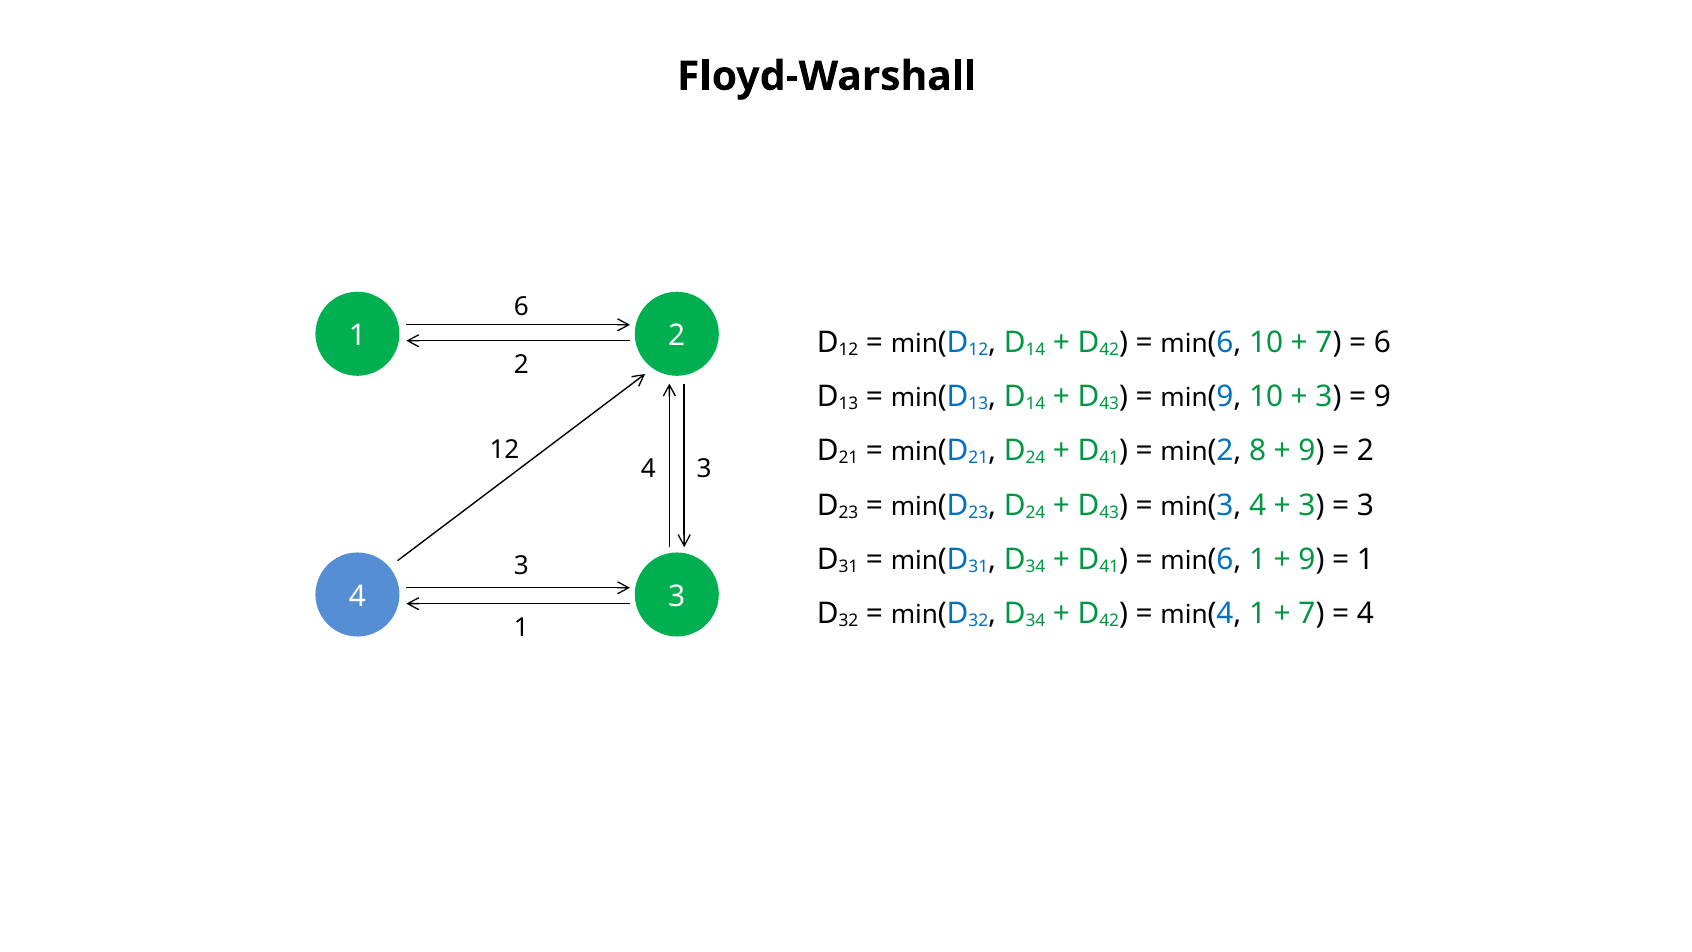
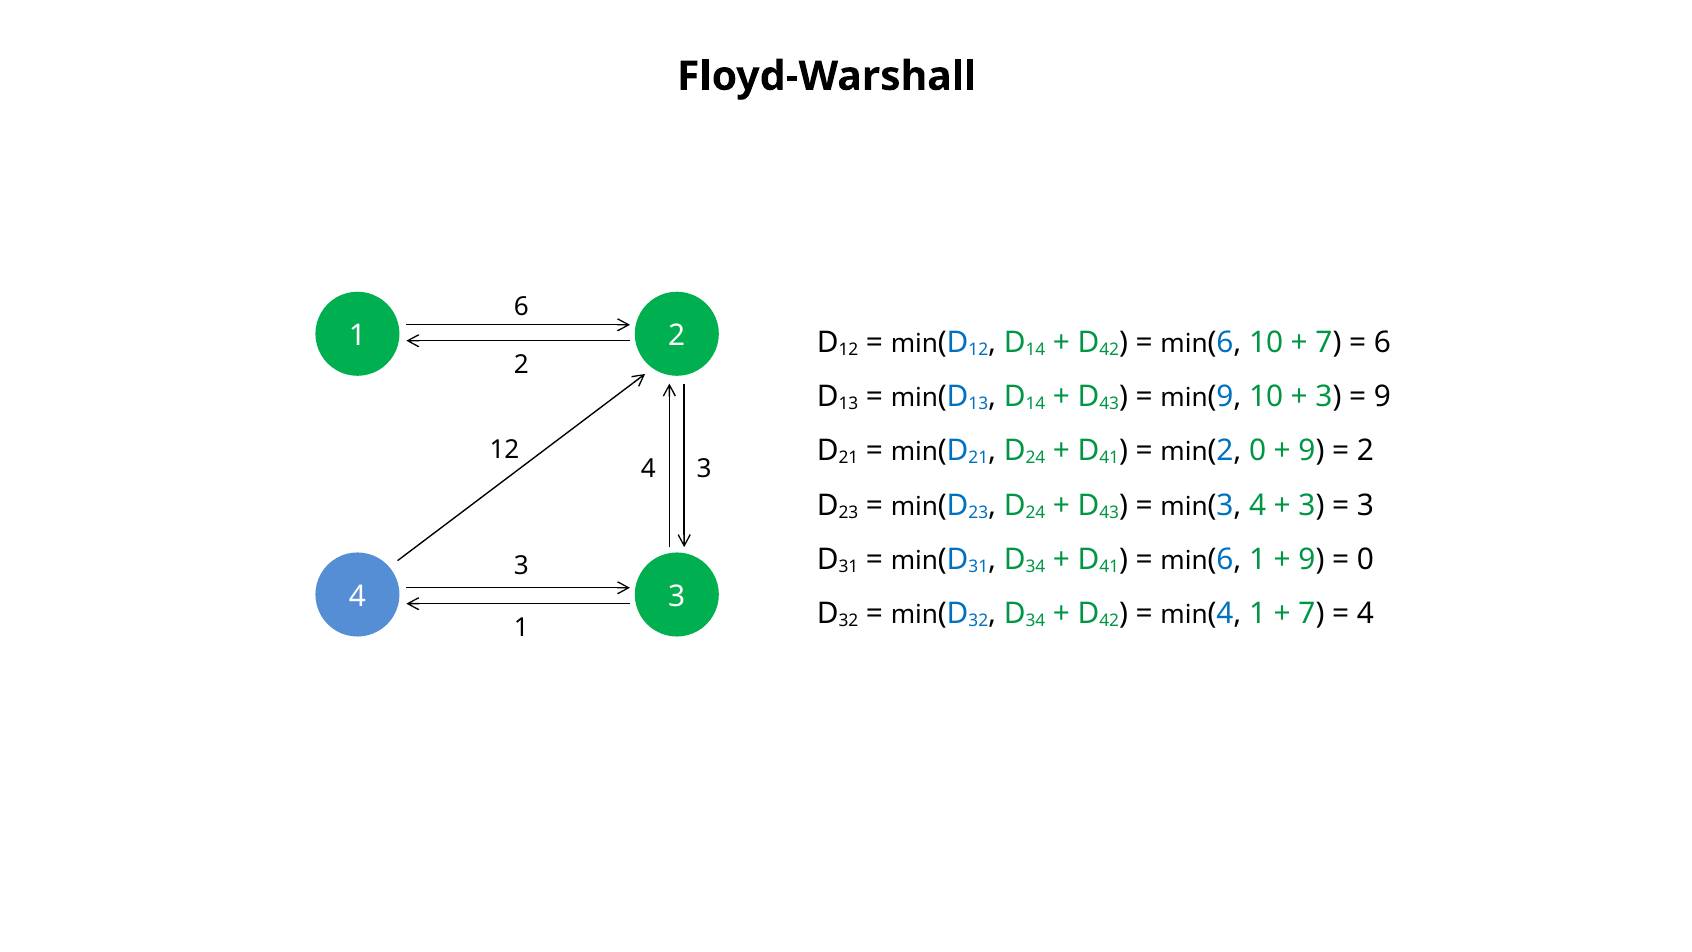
min(2 8: 8 -> 0
1 at (1365, 560): 1 -> 0
